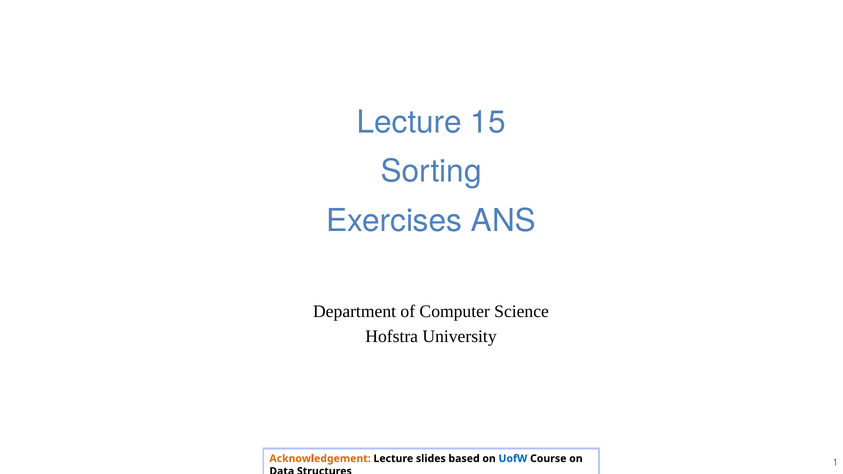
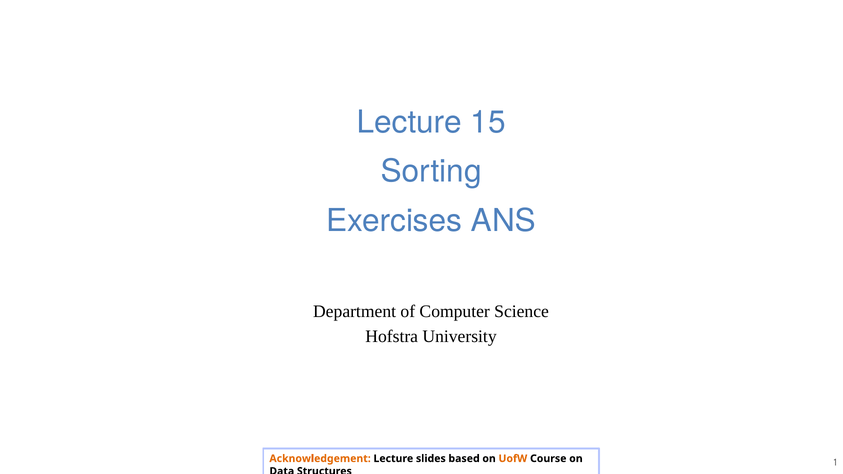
UofW colour: blue -> orange
